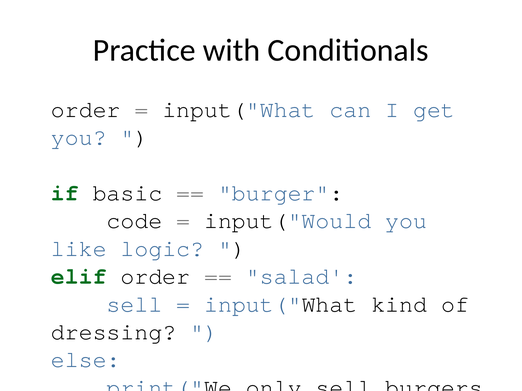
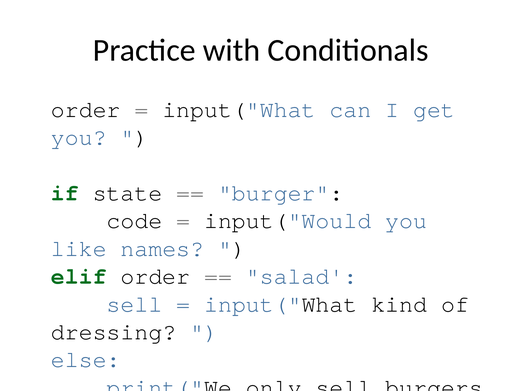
basic: basic -> state
logic: logic -> names
